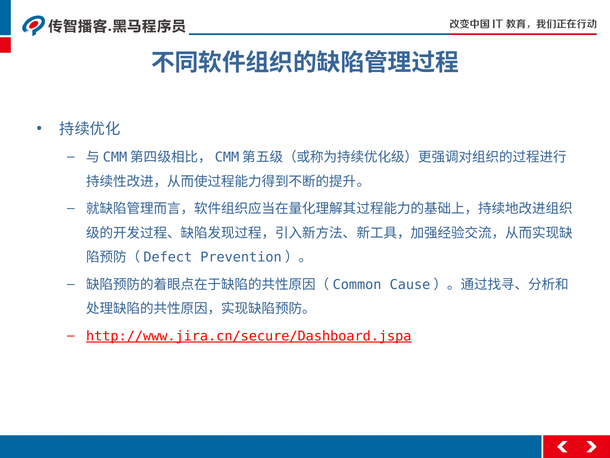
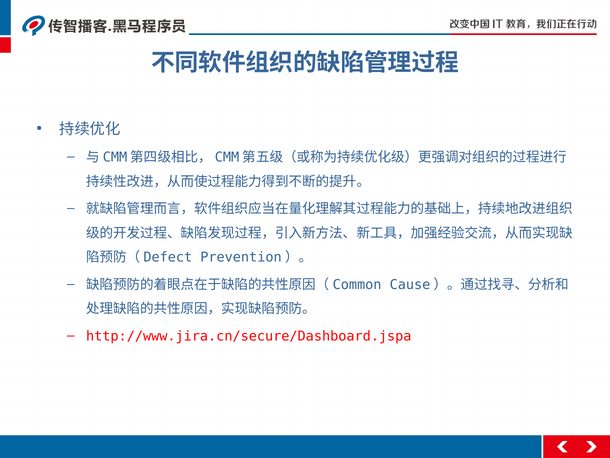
http://www.jira.cn/secure/Dashboard.jspa underline: present -> none
